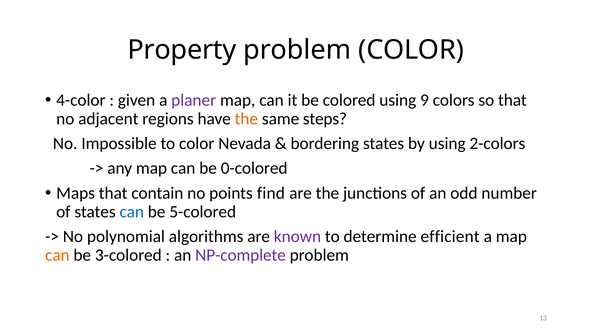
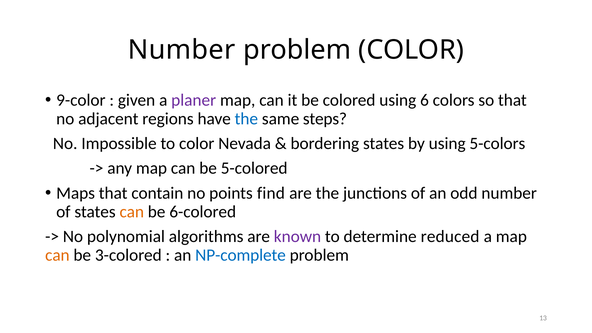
Property at (182, 50): Property -> Number
4-color: 4-color -> 9-color
9: 9 -> 6
the at (246, 119) colour: orange -> blue
2-colors: 2-colors -> 5-colors
0-colored: 0-colored -> 5-colored
can at (132, 212) colour: blue -> orange
5-colored: 5-colored -> 6-colored
efficient: efficient -> reduced
NP-complete colour: purple -> blue
